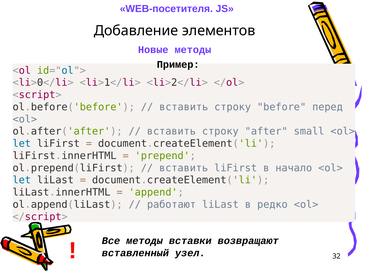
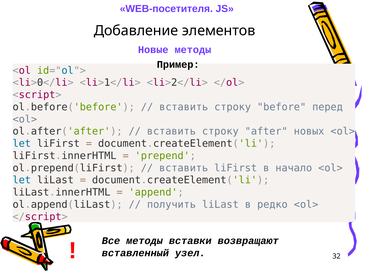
small: small -> новых
работают: работают -> получить
